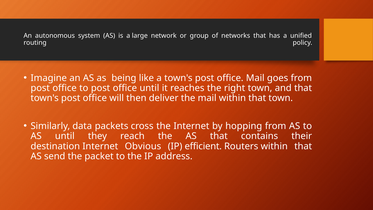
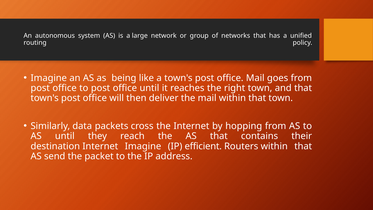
Internet Obvious: Obvious -> Imagine
